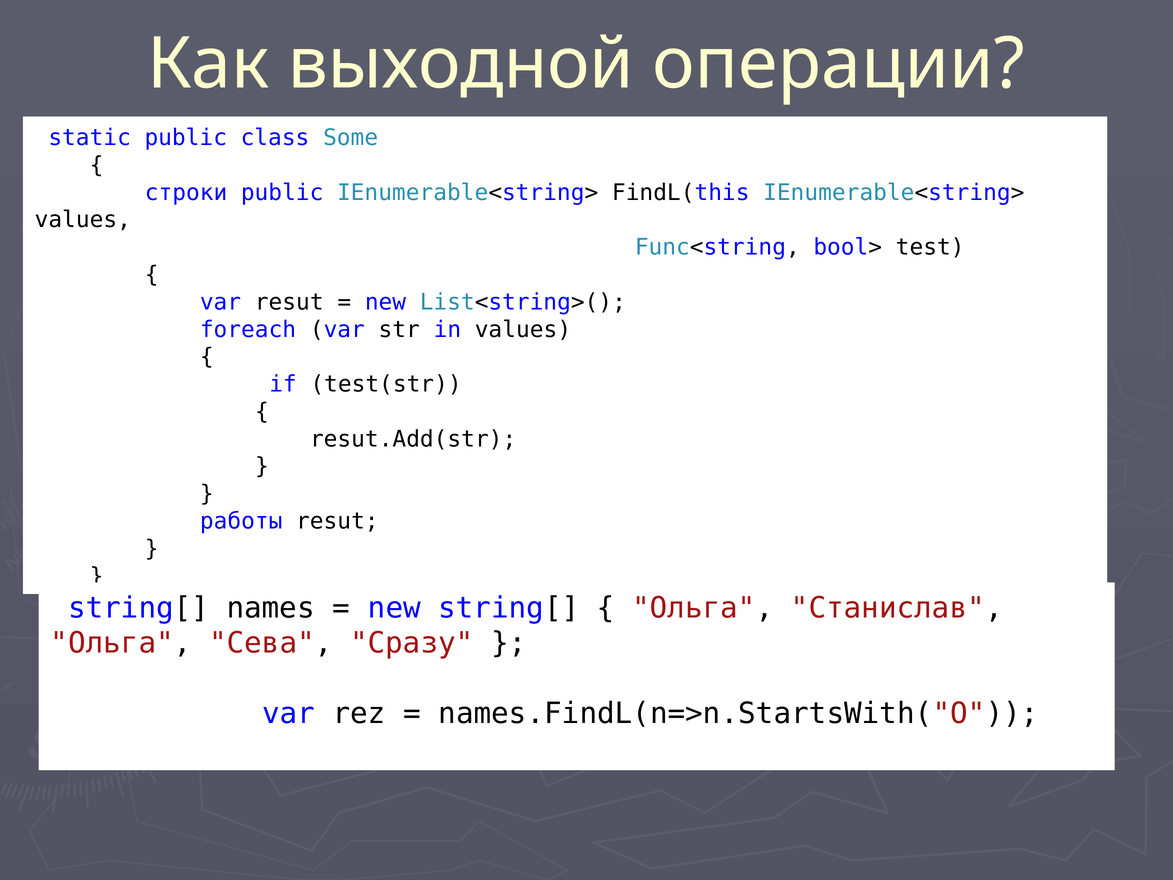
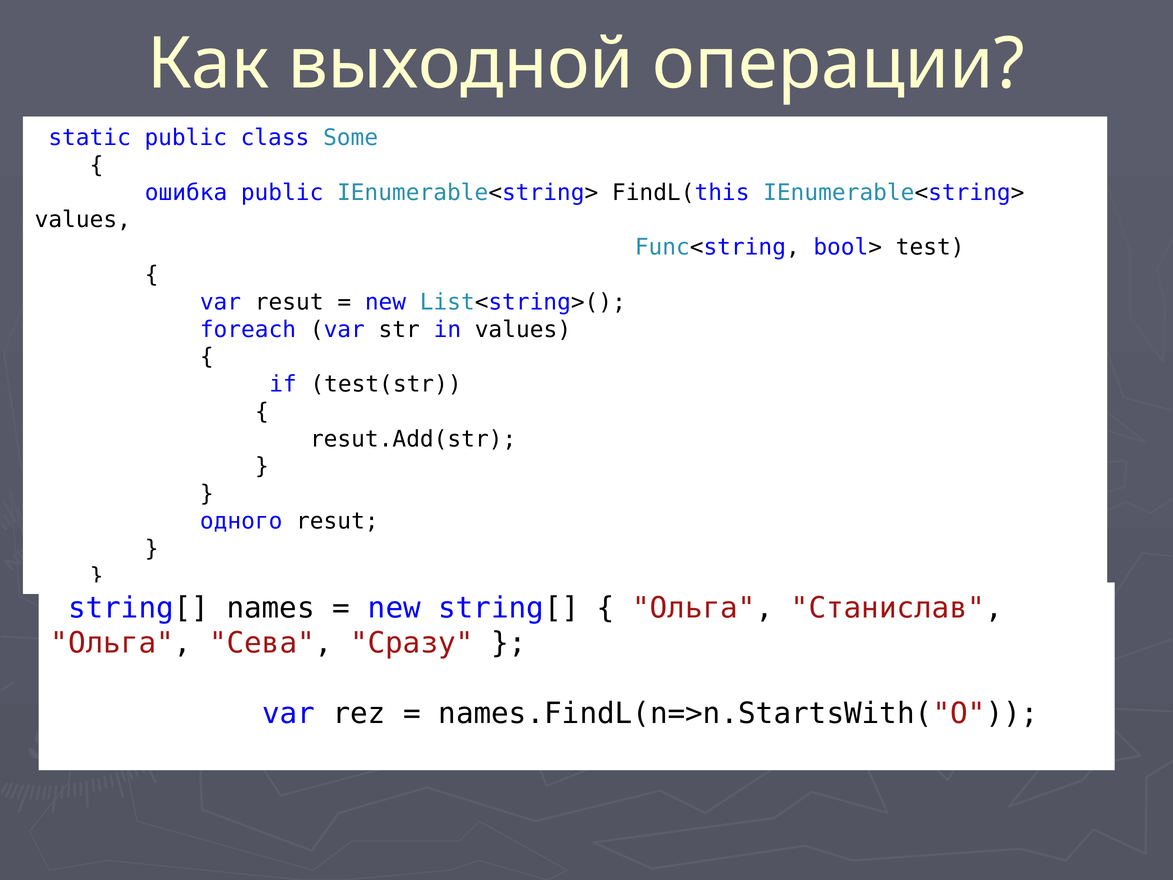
строки: строки -> ошибка
работы: работы -> одного
